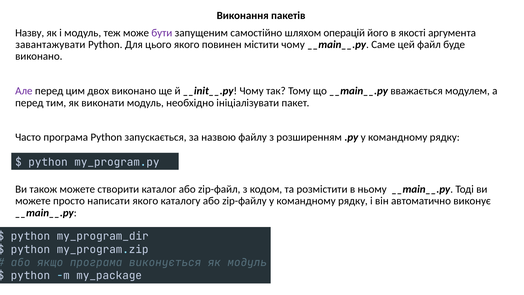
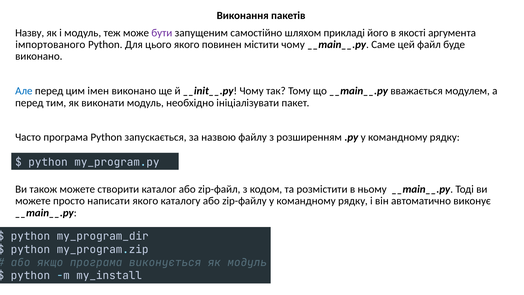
операцій: операцій -> прикладі
завантажувати: завантажувати -> імпортованого
Але colour: purple -> blue
двох: двох -> імен
my_package: my_package -> my_install
